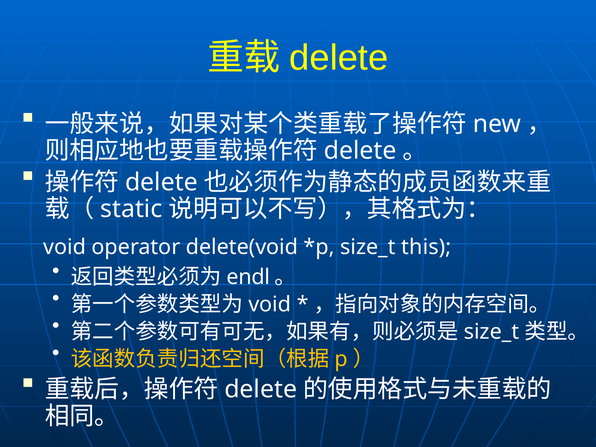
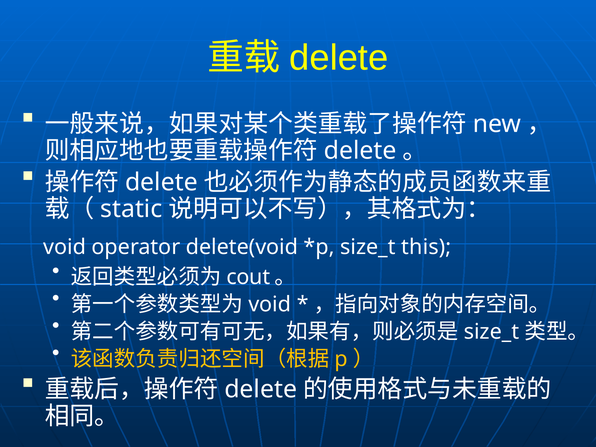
endl: endl -> cout
